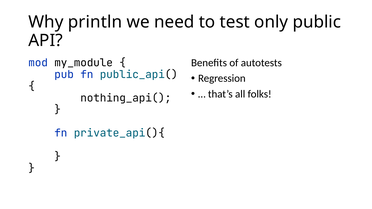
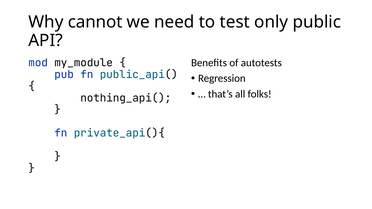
println: println -> cannot
